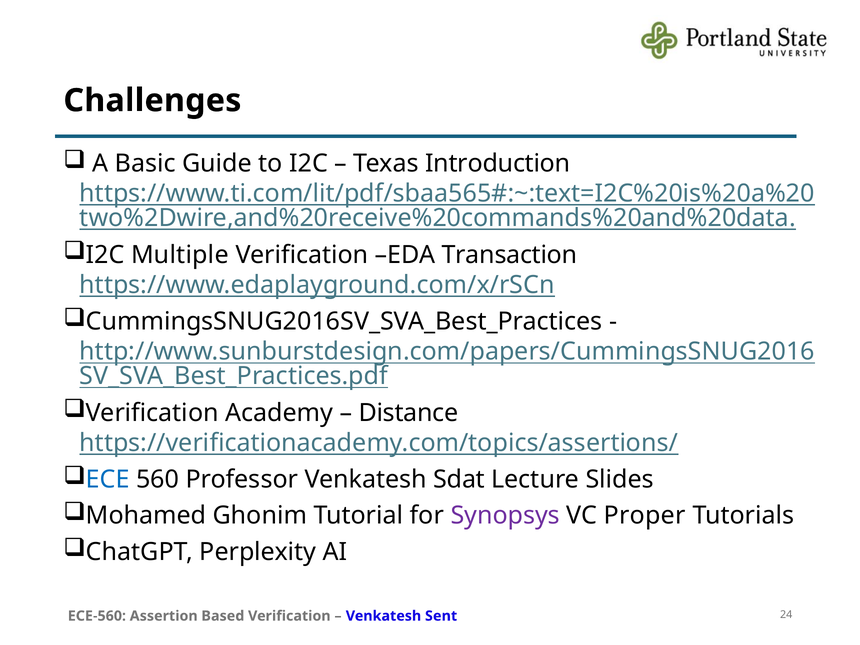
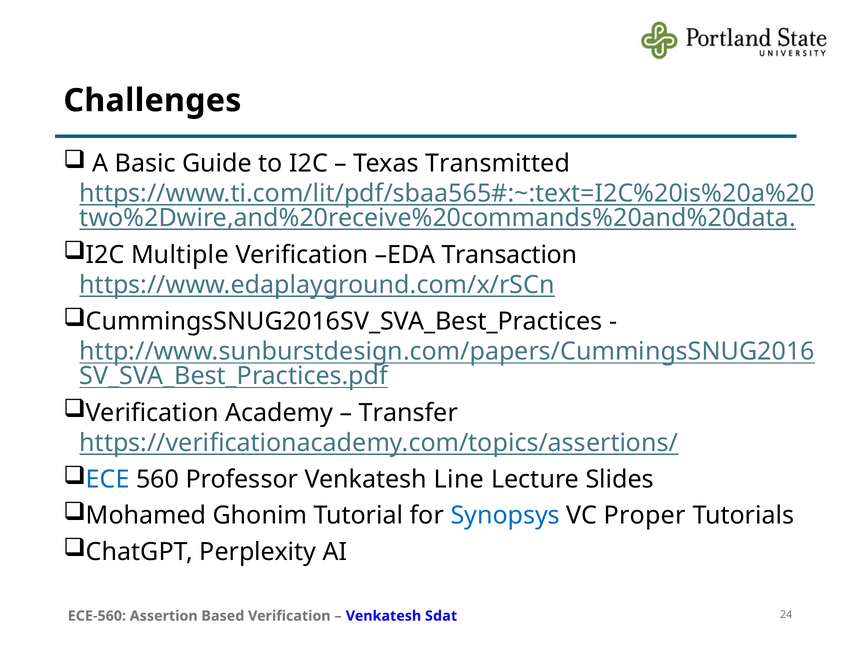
Introduction: Introduction -> Transmitted
Distance: Distance -> Transfer
Sdat: Sdat -> Line
Synopsys colour: purple -> blue
Sent: Sent -> Sdat
